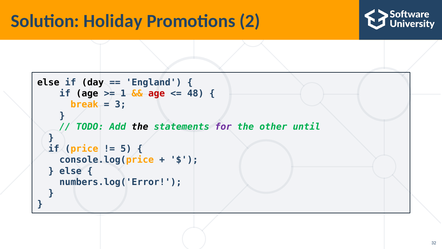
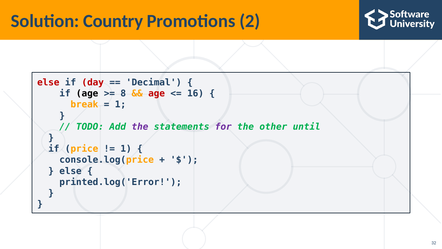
Holiday: Holiday -> Country
else at (48, 82) colour: black -> red
day colour: black -> red
England: England -> Decimal
1: 1 -> 8
48: 48 -> 16
3 at (120, 104): 3 -> 1
the at (140, 127) colour: black -> purple
5 at (126, 149): 5 -> 1
numbers.log('Error: numbers.log('Error -> printed.log('Error
